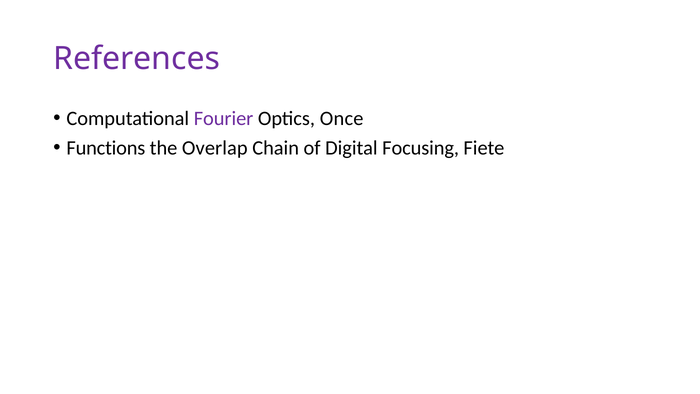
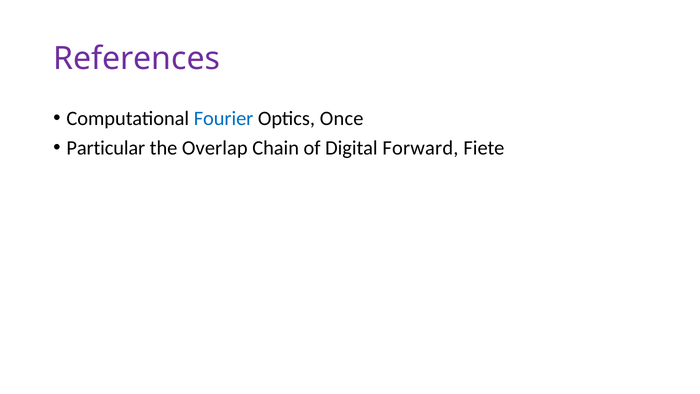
Fourier colour: purple -> blue
Functions: Functions -> Particular
Focusing: Focusing -> Forward
